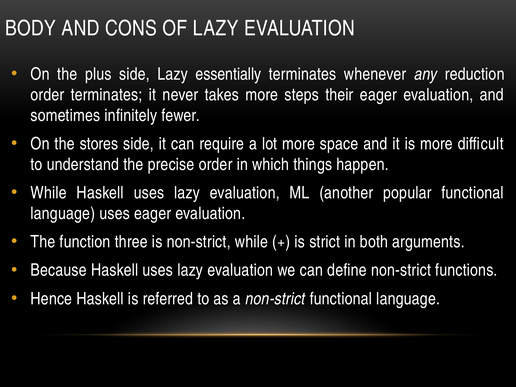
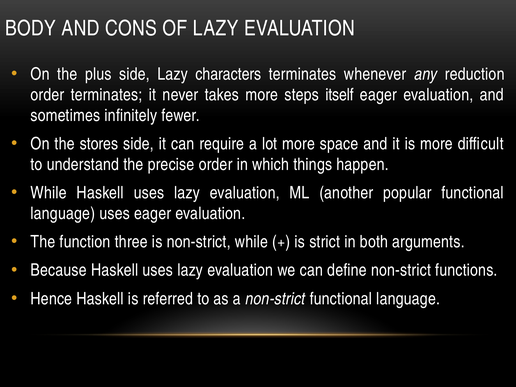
essentially: essentially -> characters
their: their -> itself
